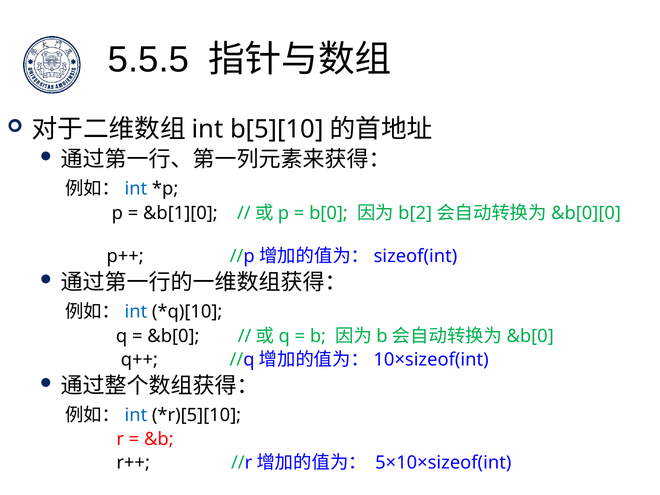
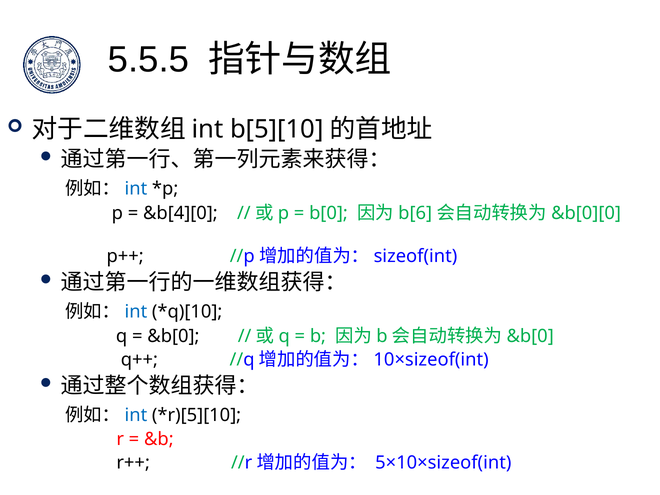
&b[1][0: &b[1][0 -> &b[4][0
b[2: b[2 -> b[6
